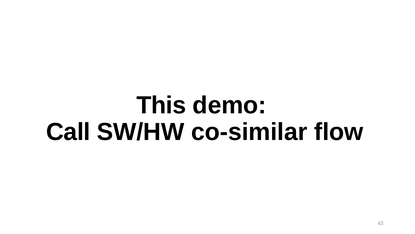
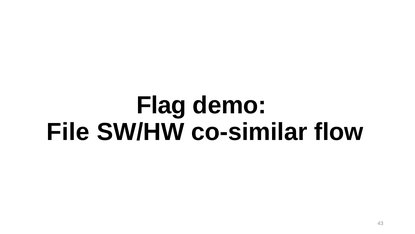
This: This -> Flag
Call: Call -> File
